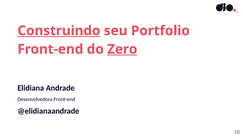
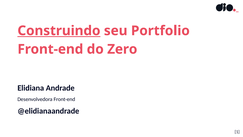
Zero underline: present -> none
